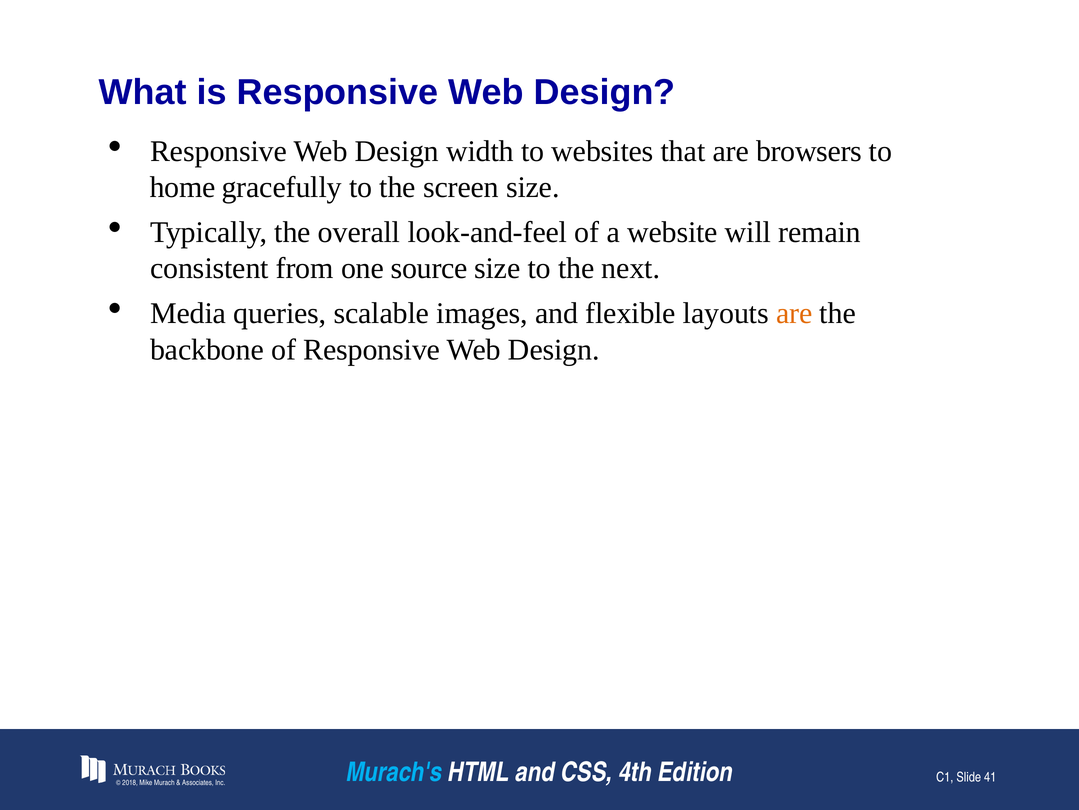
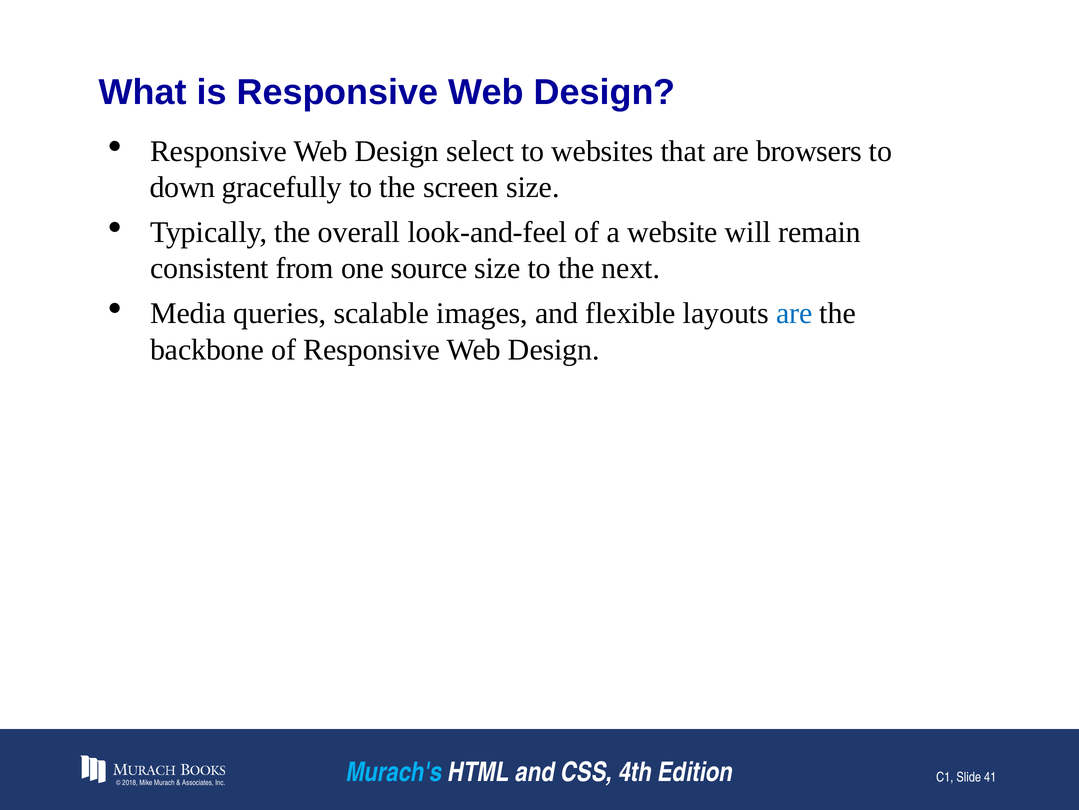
width: width -> select
home: home -> down
are at (794, 313) colour: orange -> blue
